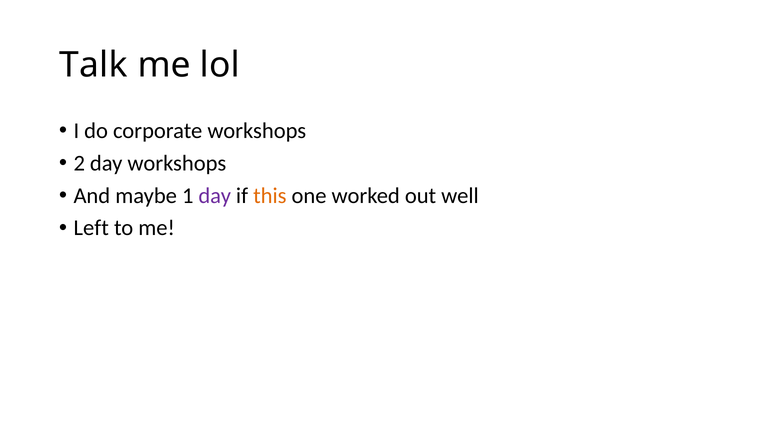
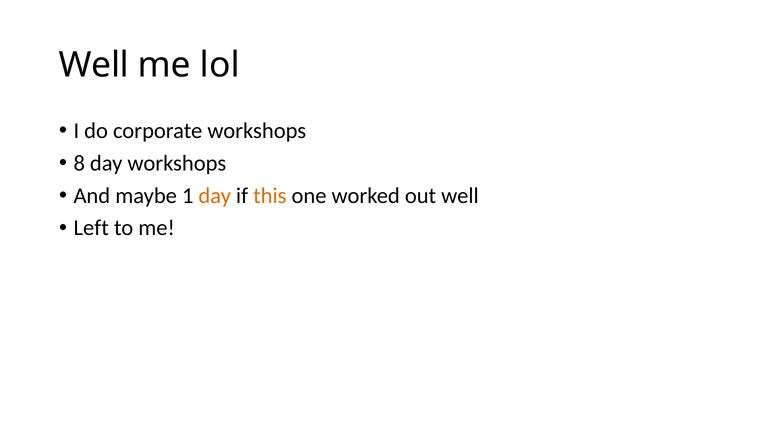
Talk at (93, 65): Talk -> Well
2: 2 -> 8
day at (215, 196) colour: purple -> orange
